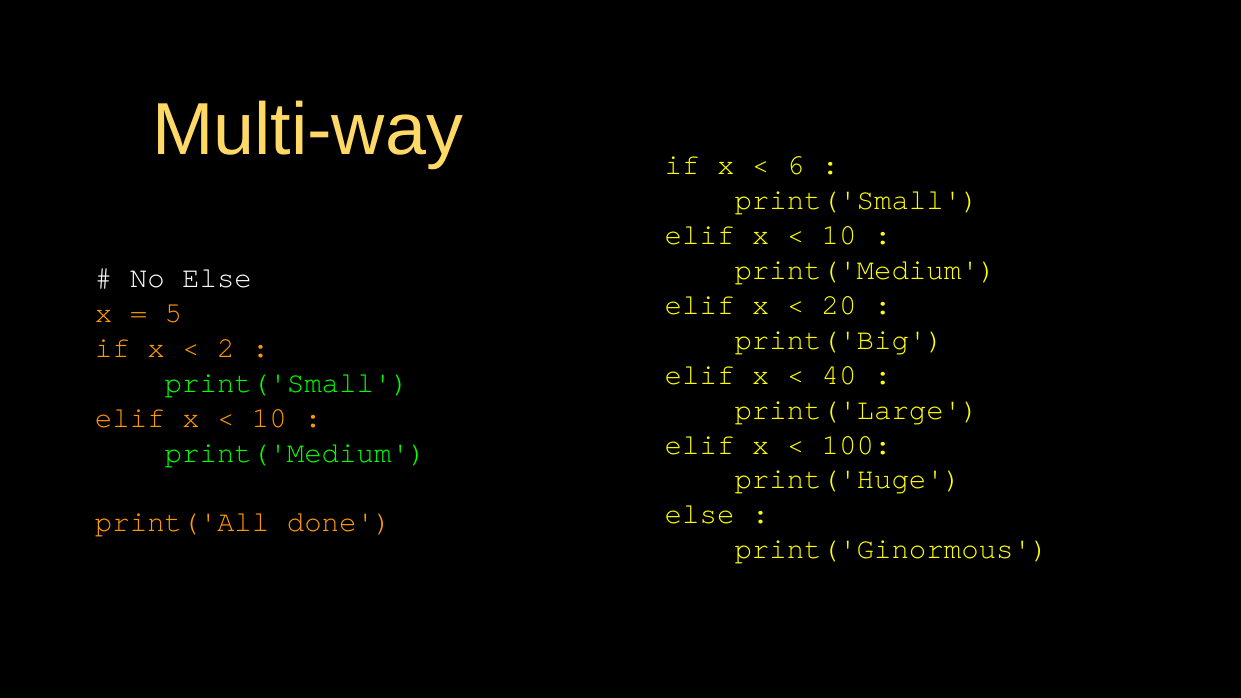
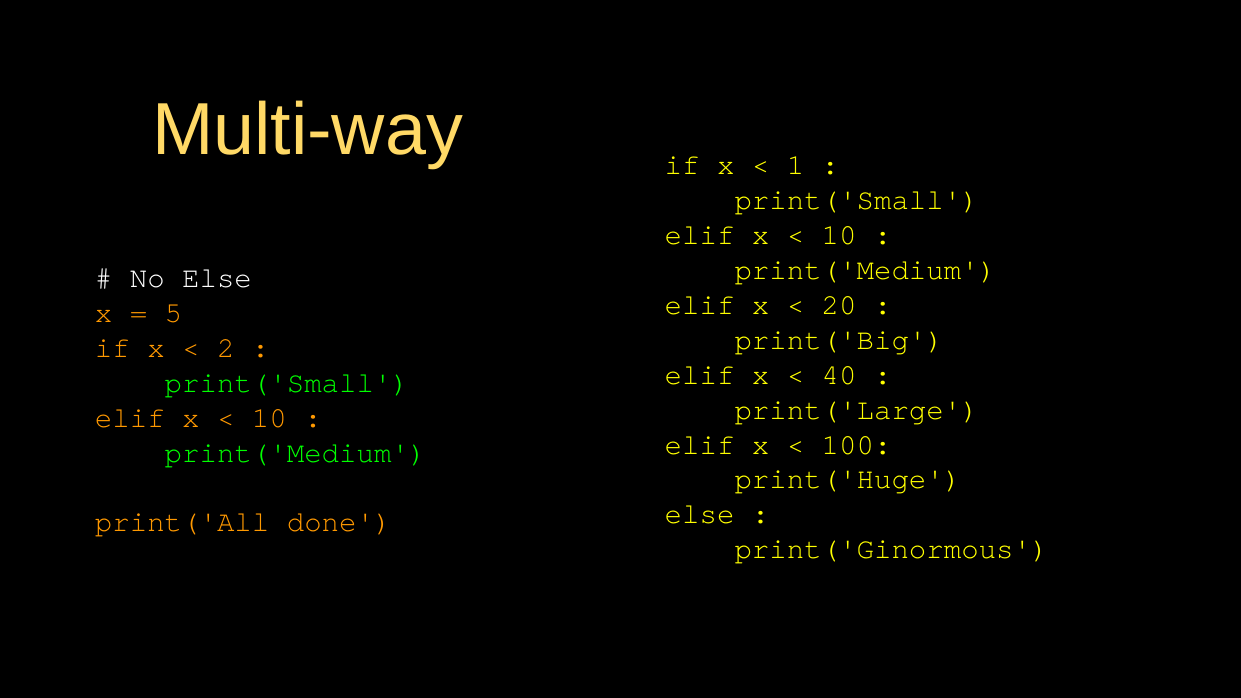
6: 6 -> 1
